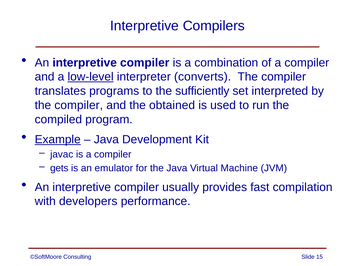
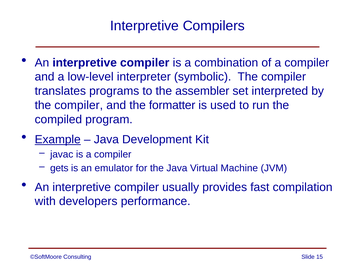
low-level underline: present -> none
converts: converts -> symbolic
sufficiently: sufficiently -> assembler
obtained: obtained -> formatter
